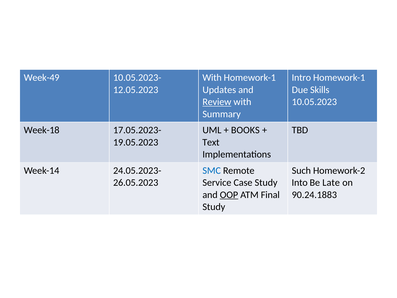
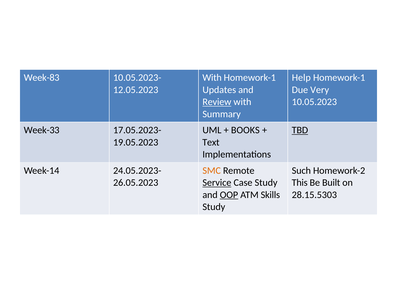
Week-49: Week-49 -> Week-83
Intro: Intro -> Help
Skills: Skills -> Very
Week-18: Week-18 -> Week-33
TBD underline: none -> present
SMC colour: blue -> orange
Service underline: none -> present
Into: Into -> This
Late: Late -> Built
Final: Final -> Skills
90.24.1883: 90.24.1883 -> 28.15.5303
